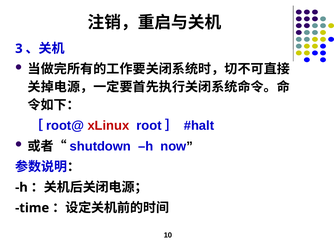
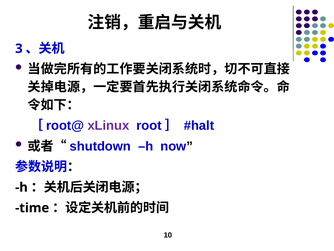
xLinux colour: red -> purple
